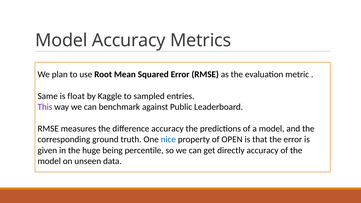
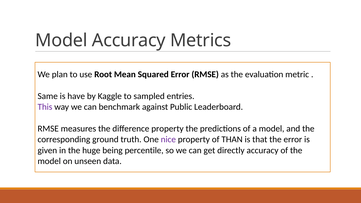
float: float -> have
difference accuracy: accuracy -> property
nice colour: blue -> purple
OPEN: OPEN -> THAN
